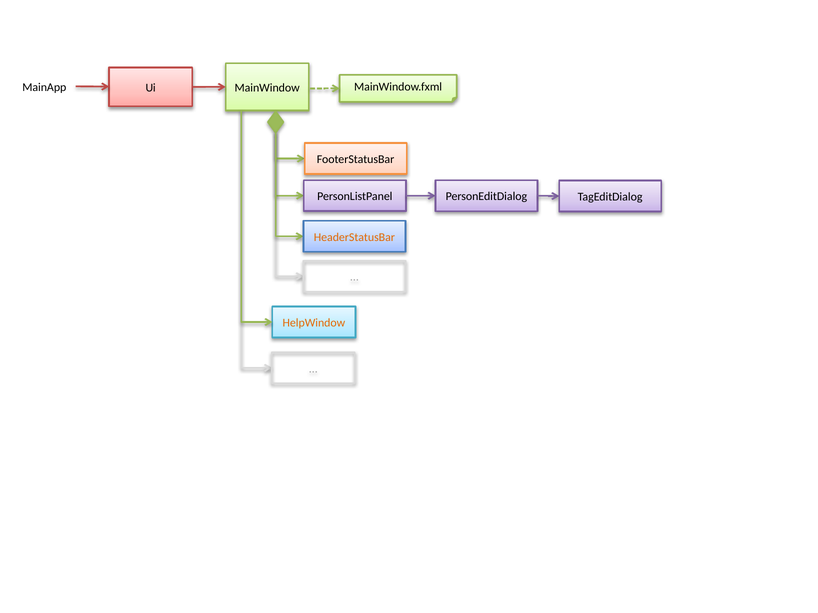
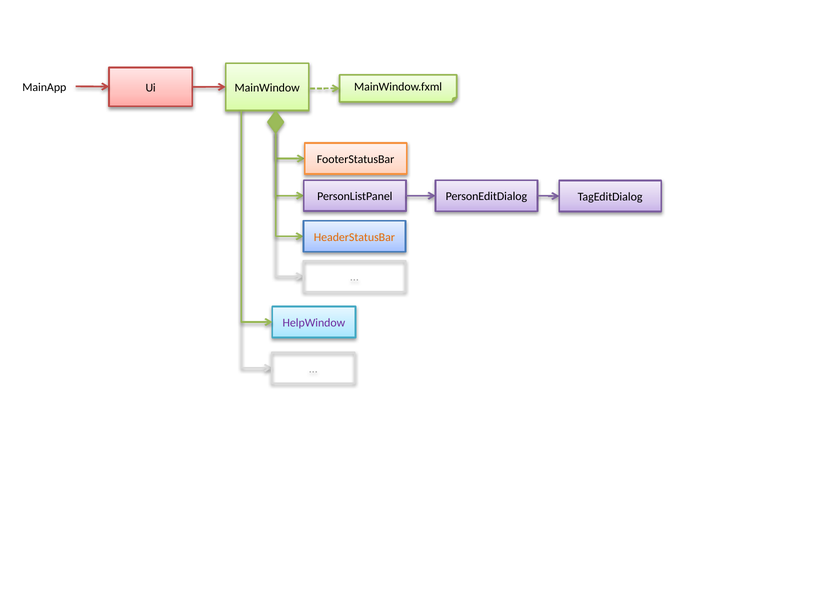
HelpWindow colour: orange -> purple
